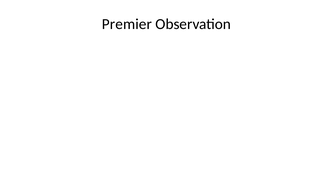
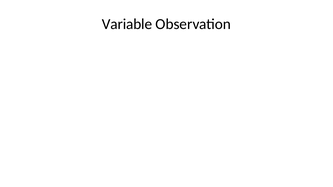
Premier: Premier -> Variable
